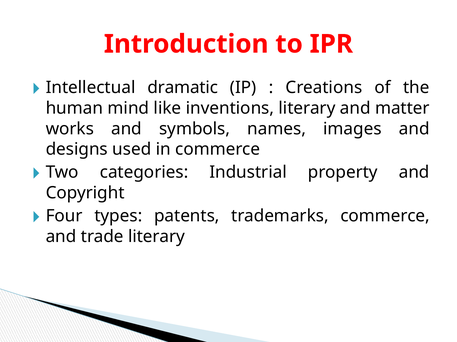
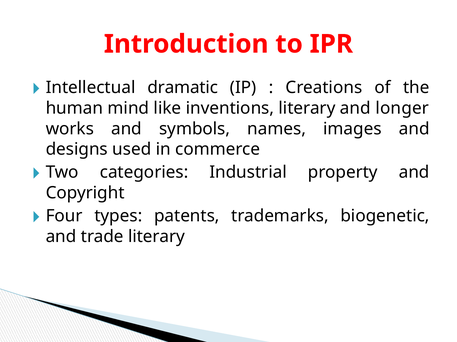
matter: matter -> longer
trademarks commerce: commerce -> biogenetic
